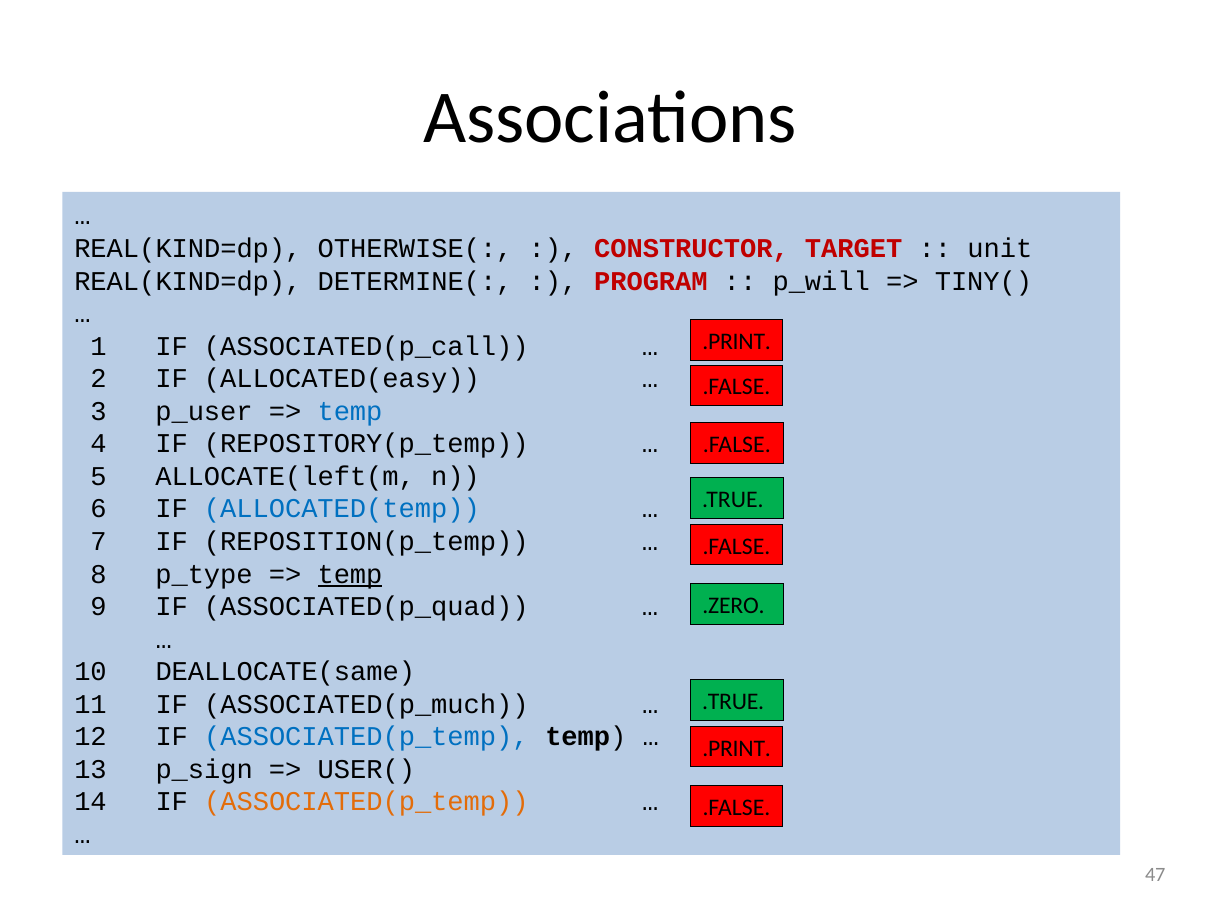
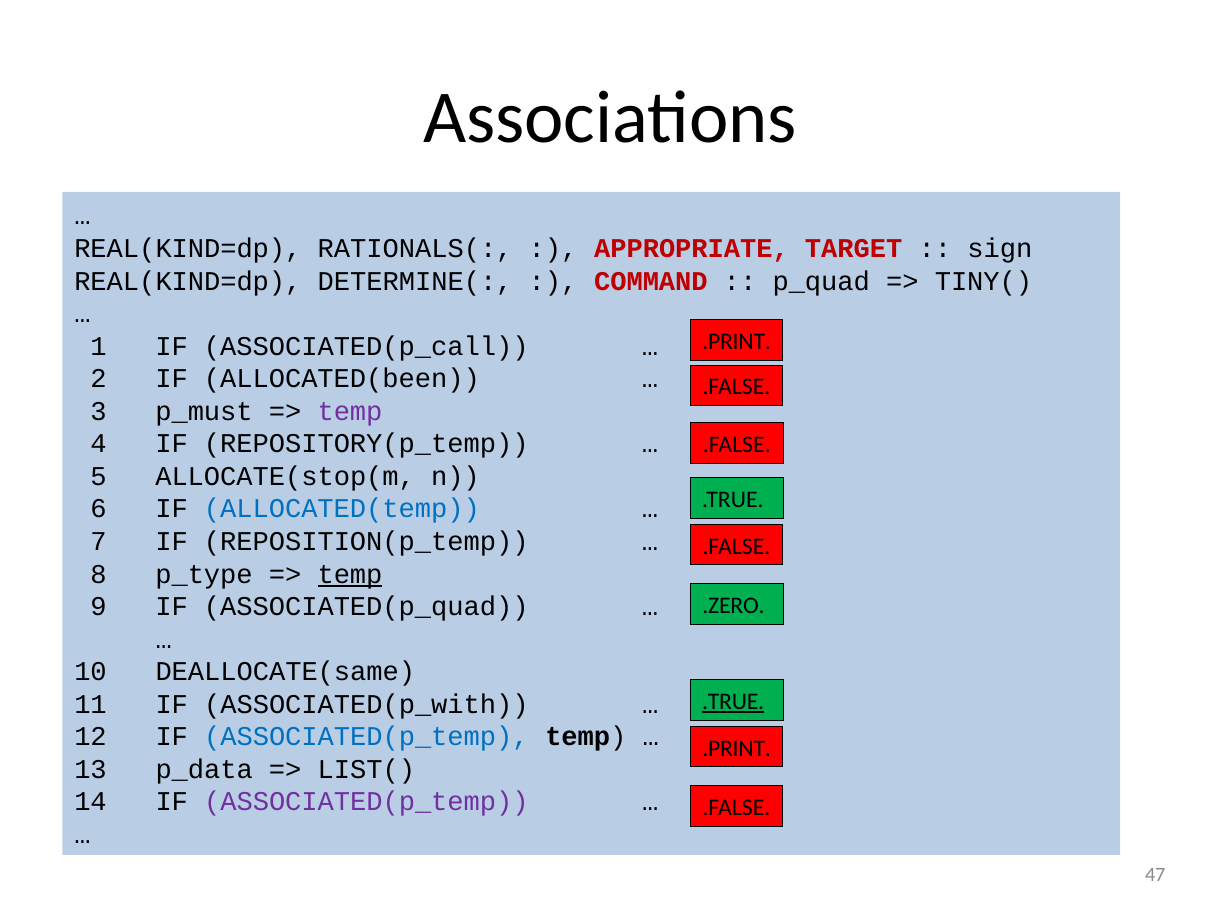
OTHERWISE(: OTHERWISE( -> RATIONALS(
CONSTRUCTOR: CONSTRUCTOR -> APPROPRIATE
unit: unit -> sign
PROGRAM: PROGRAM -> COMMAND
p_will: p_will -> p_quad
ALLOCATED(easy: ALLOCATED(easy -> ALLOCATED(been
p_user: p_user -> p_must
temp at (350, 411) colour: blue -> purple
ALLOCATE(left(m: ALLOCATE(left(m -> ALLOCATE(stop(m
.TRUE at (733, 701) underline: none -> present
ASSOCIATED(p_much: ASSOCIATED(p_much -> ASSOCIATED(p_with
p_sign: p_sign -> p_data
USER(: USER( -> LIST(
ASSOCIATED(p_temp at (366, 802) colour: orange -> purple
